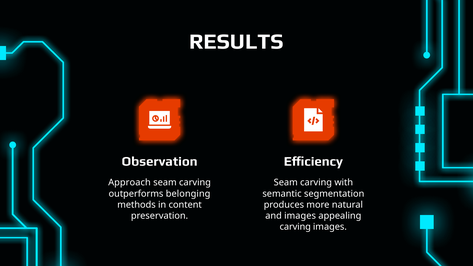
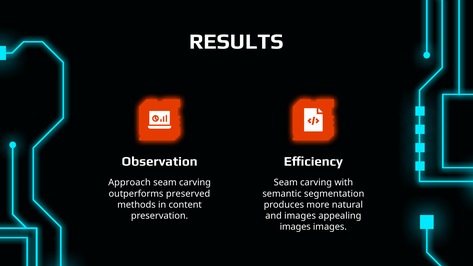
belonging: belonging -> preserved
carving at (295, 227): carving -> images
